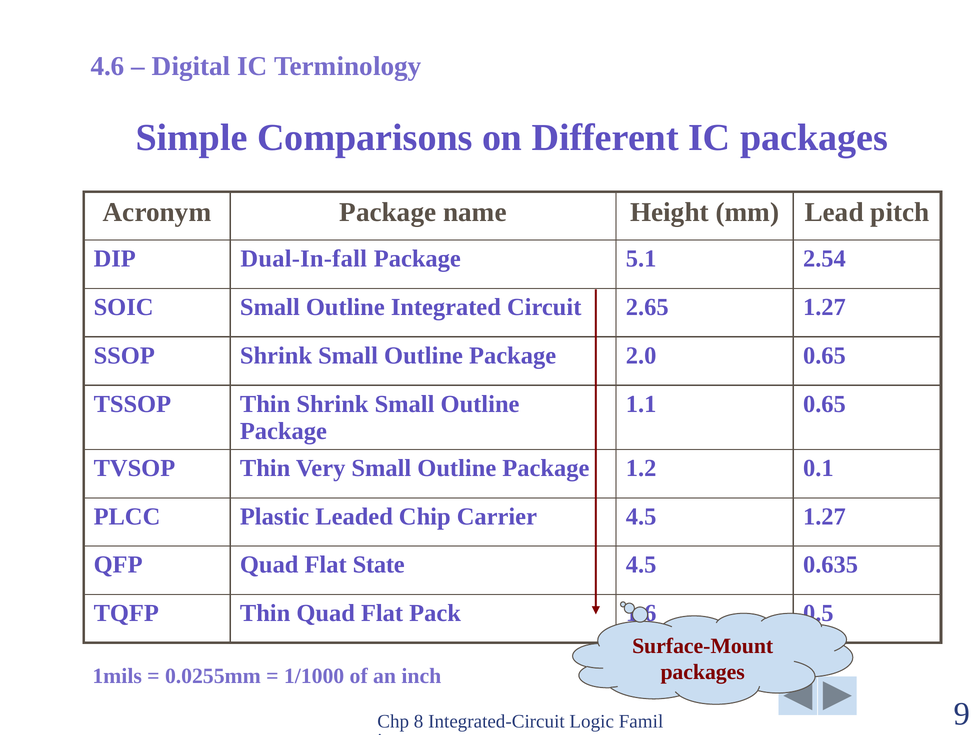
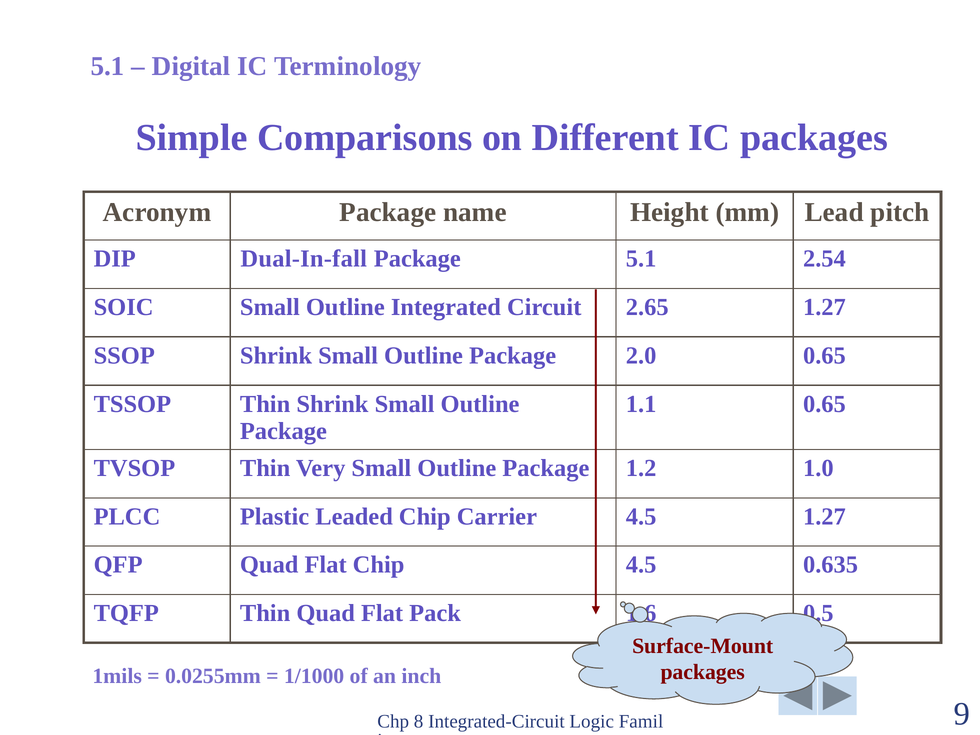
4.6 at (108, 66): 4.6 -> 5.1
0.1: 0.1 -> 1.0
Flat State: State -> Chip
